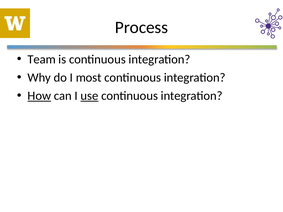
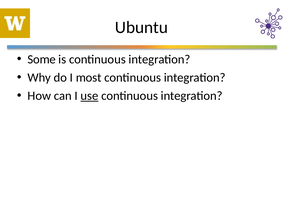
Process: Process -> Ubuntu
Team: Team -> Some
How underline: present -> none
